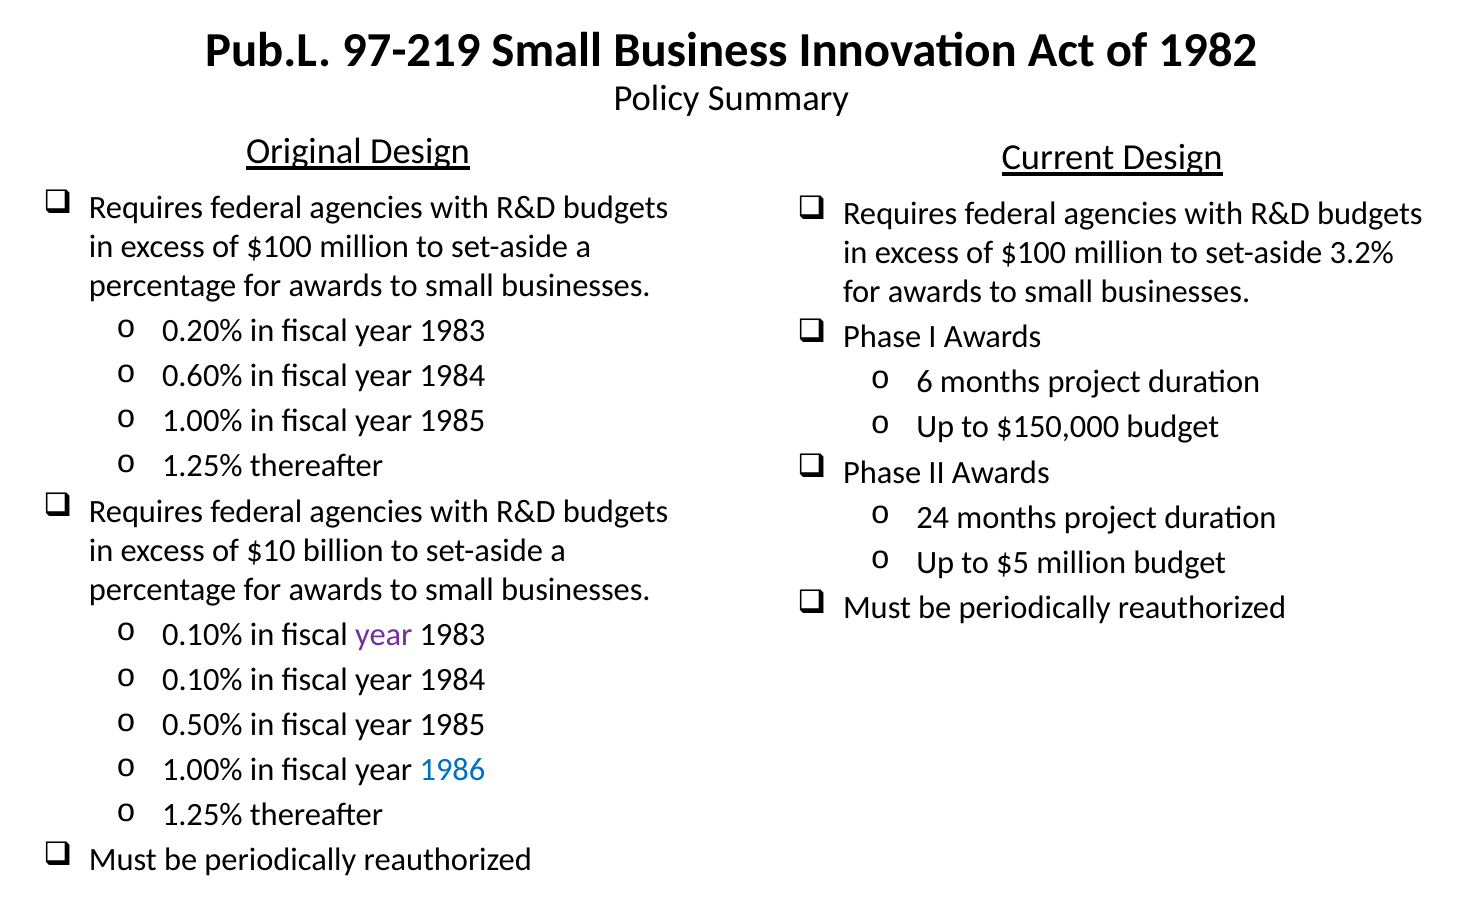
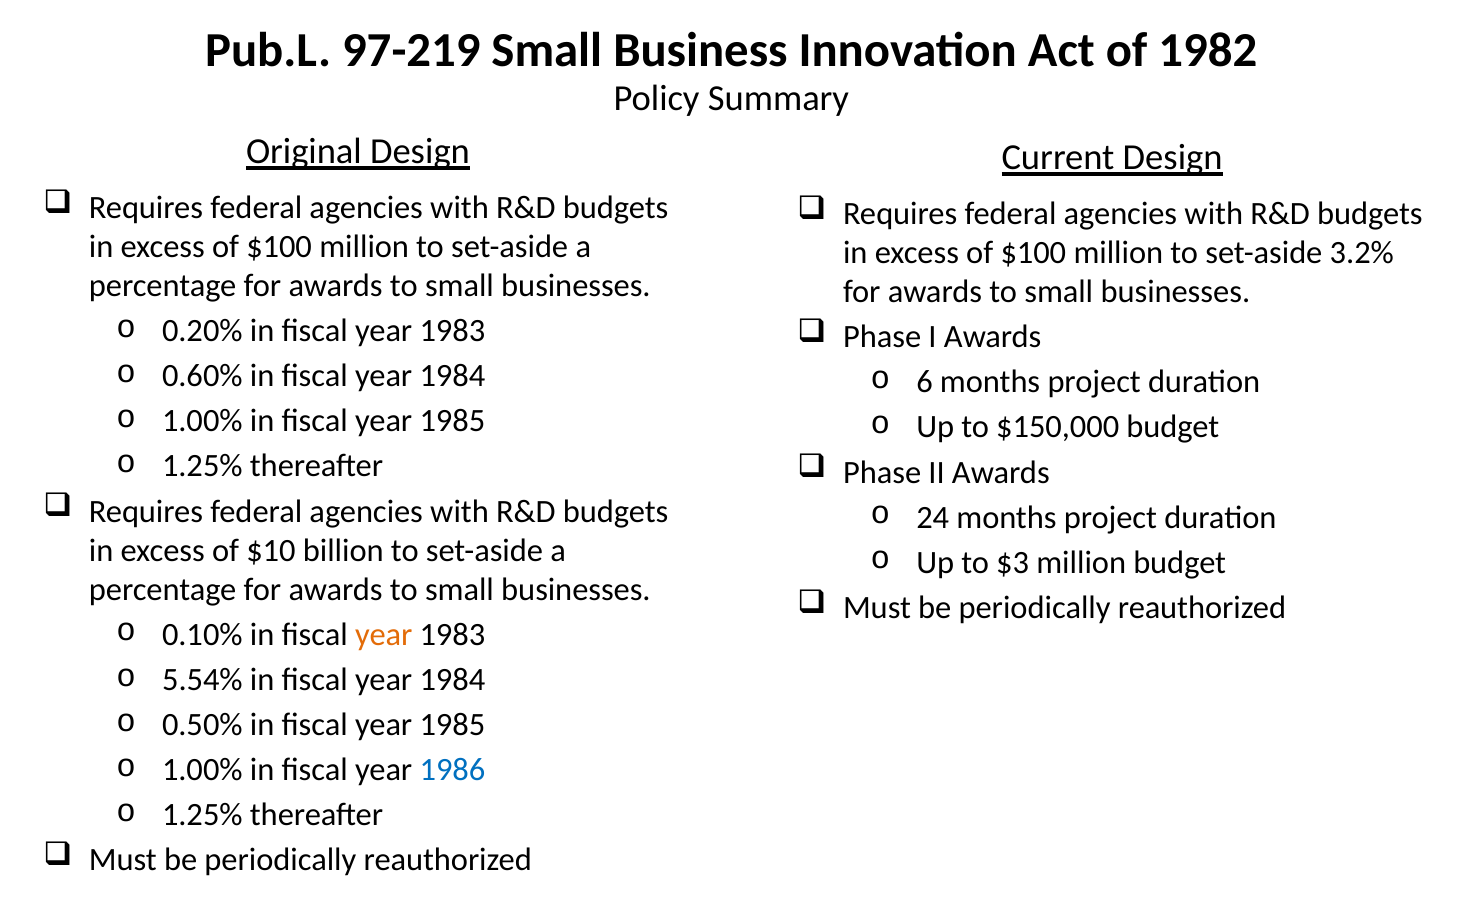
$5: $5 -> $3
year at (384, 634) colour: purple -> orange
0.10% at (202, 679): 0.10% -> 5.54%
